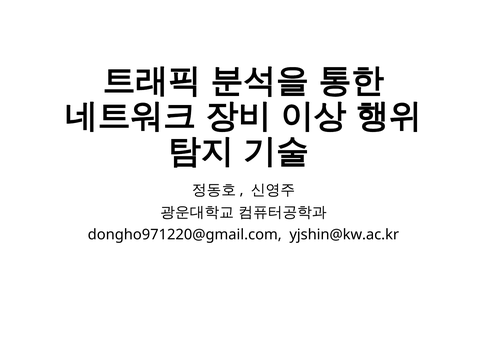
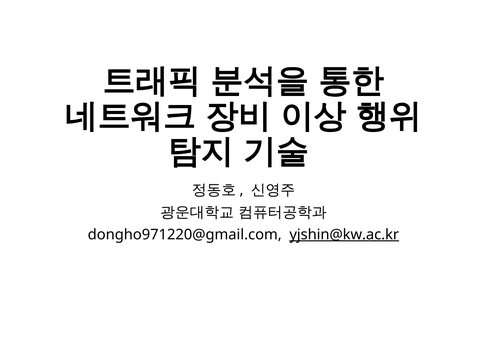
yjshin@kw.ac.kr underline: none -> present
